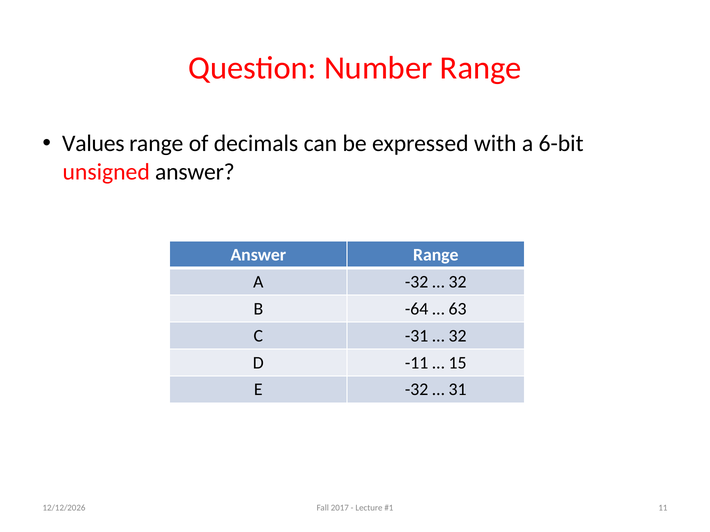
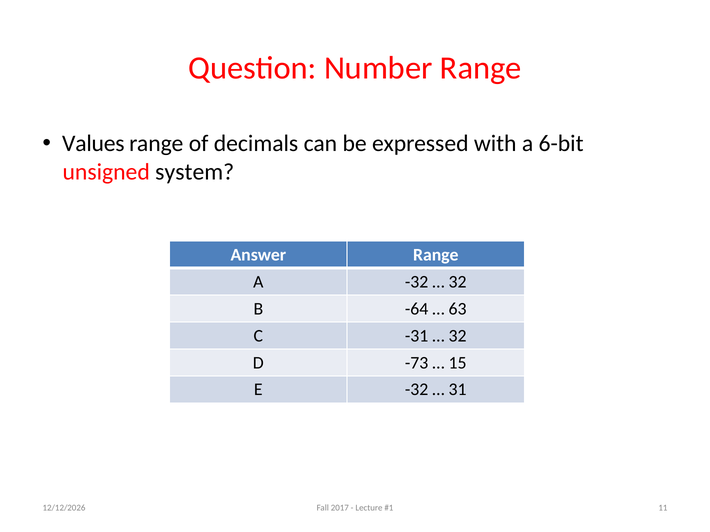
unsigned answer: answer -> system
-11: -11 -> -73
